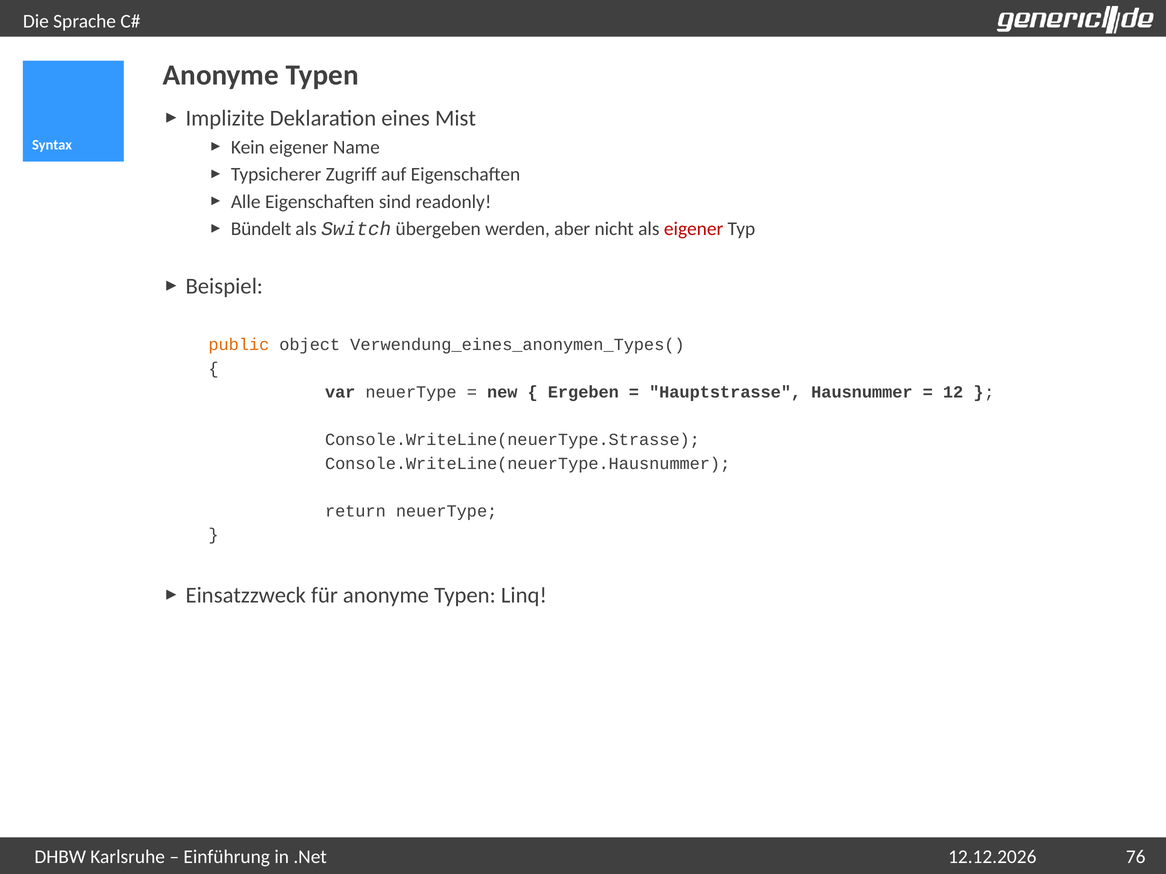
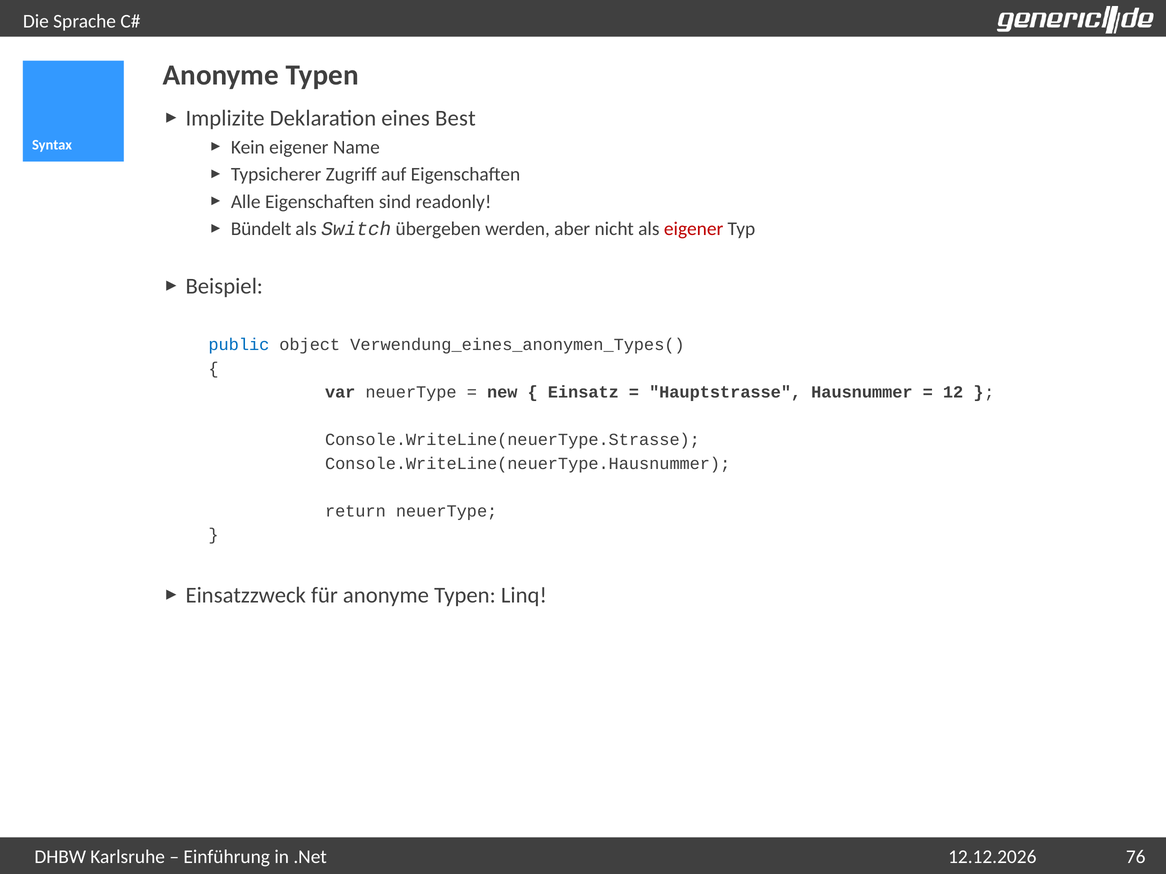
Mist: Mist -> Best
public colour: orange -> blue
Ergeben: Ergeben -> Einsatz
